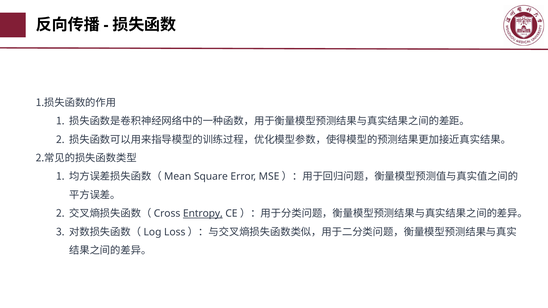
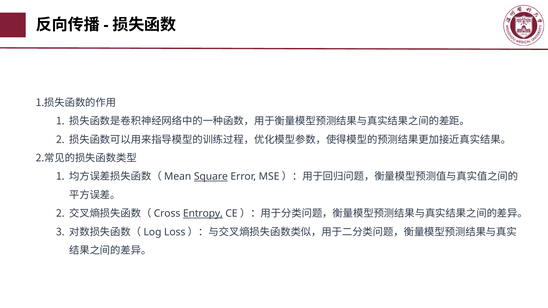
Square underline: none -> present
